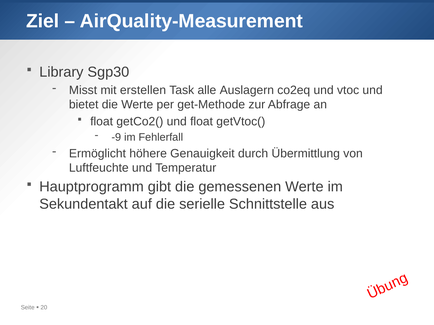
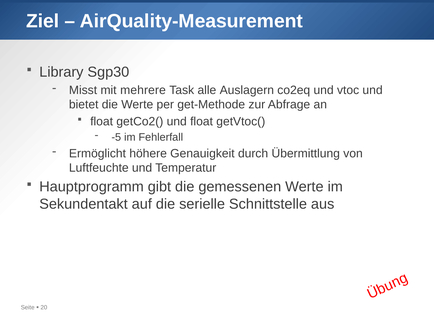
erstellen: erstellen -> mehrere
-9: -9 -> -5
